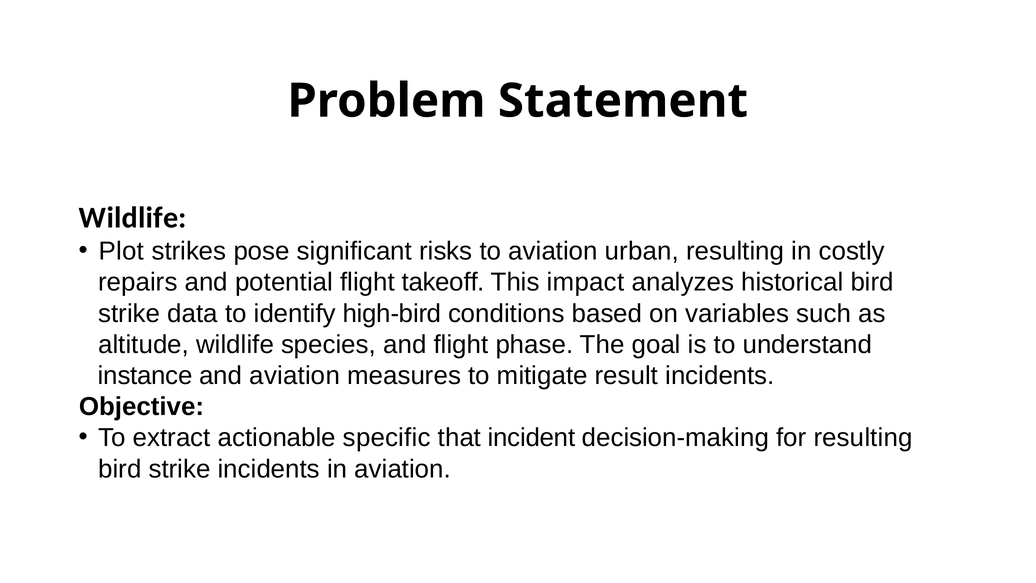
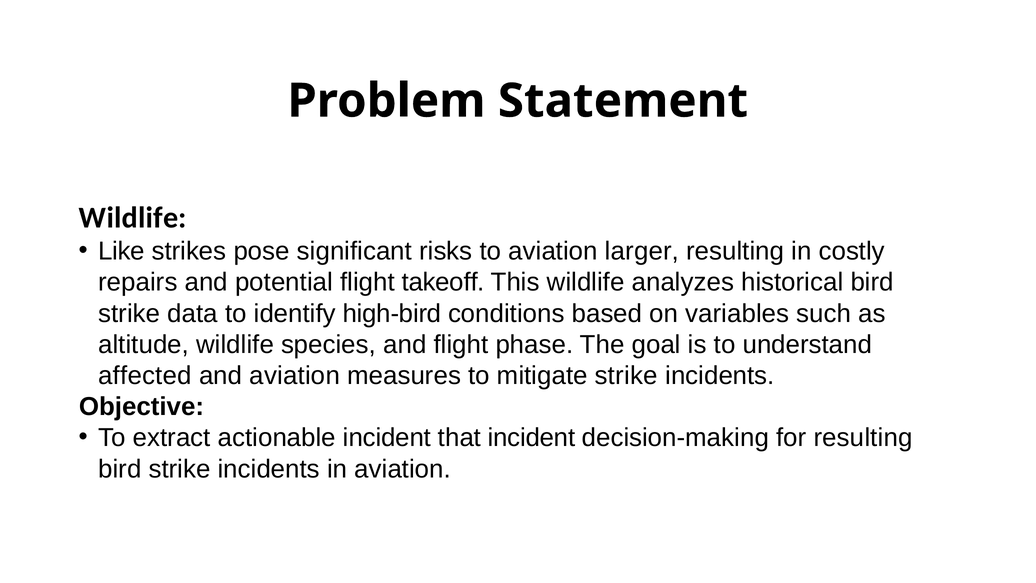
Plot: Plot -> Like
urban: urban -> larger
This impact: impact -> wildlife
instance: instance -> affected
mitigate result: result -> strike
actionable specific: specific -> incident
